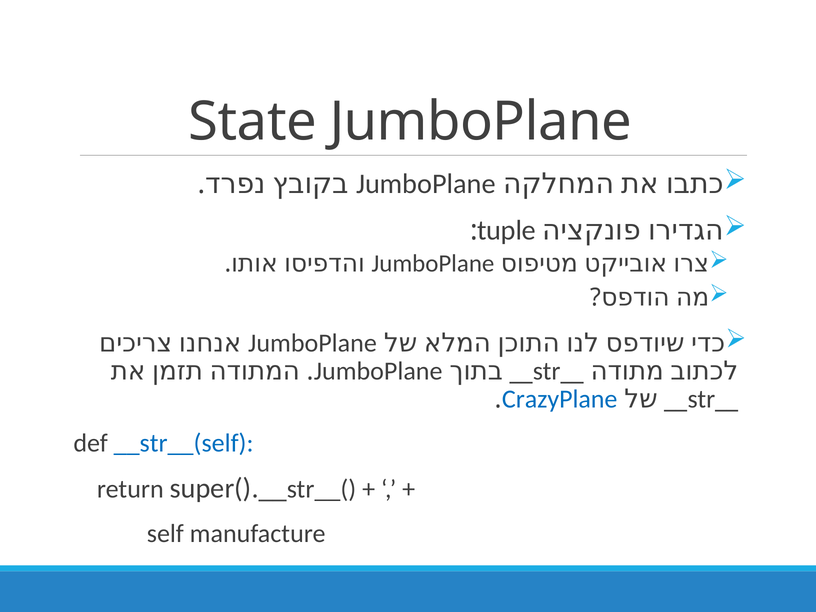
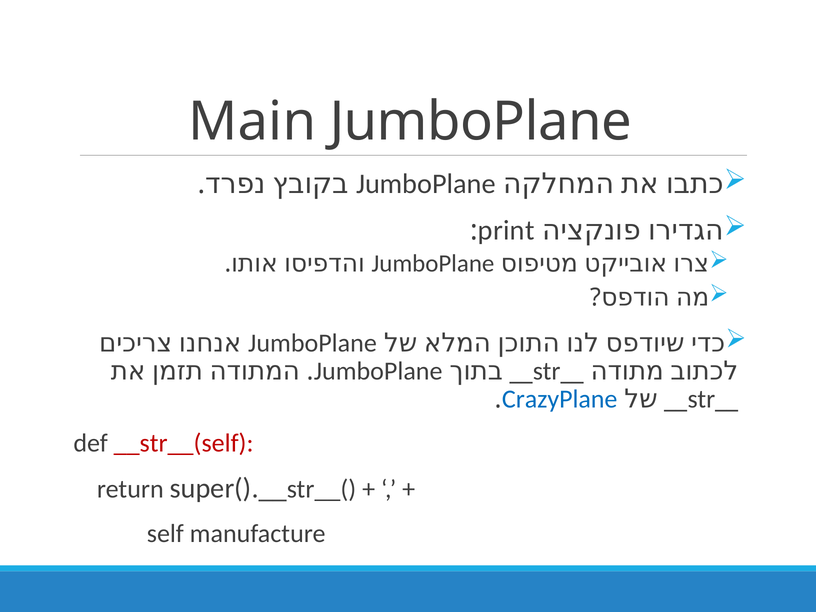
State: State -> Main
tuple: tuple -> print
__str__(self colour: blue -> red
